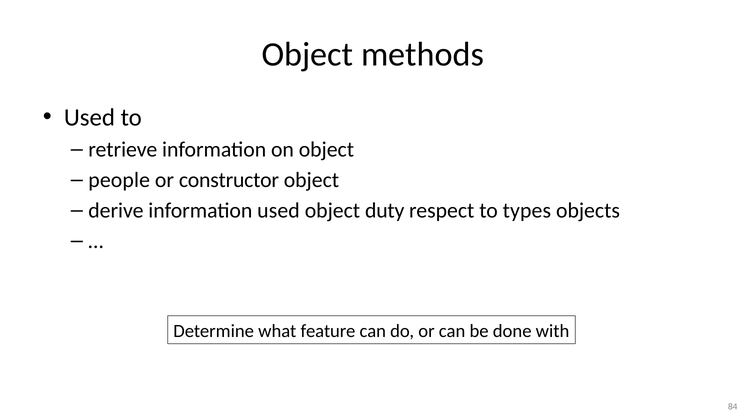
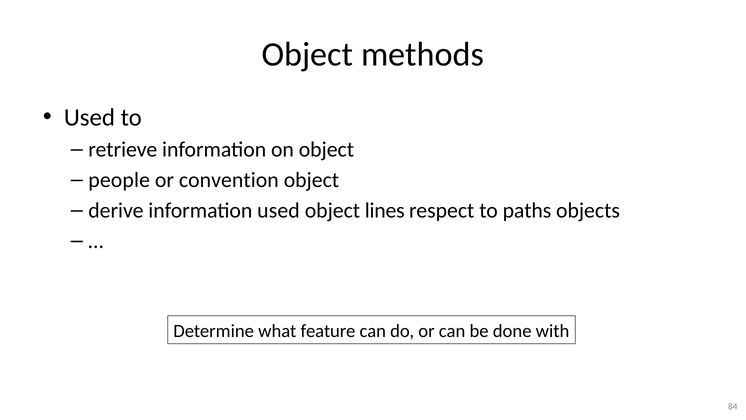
constructor: constructor -> convention
duty: duty -> lines
types: types -> paths
